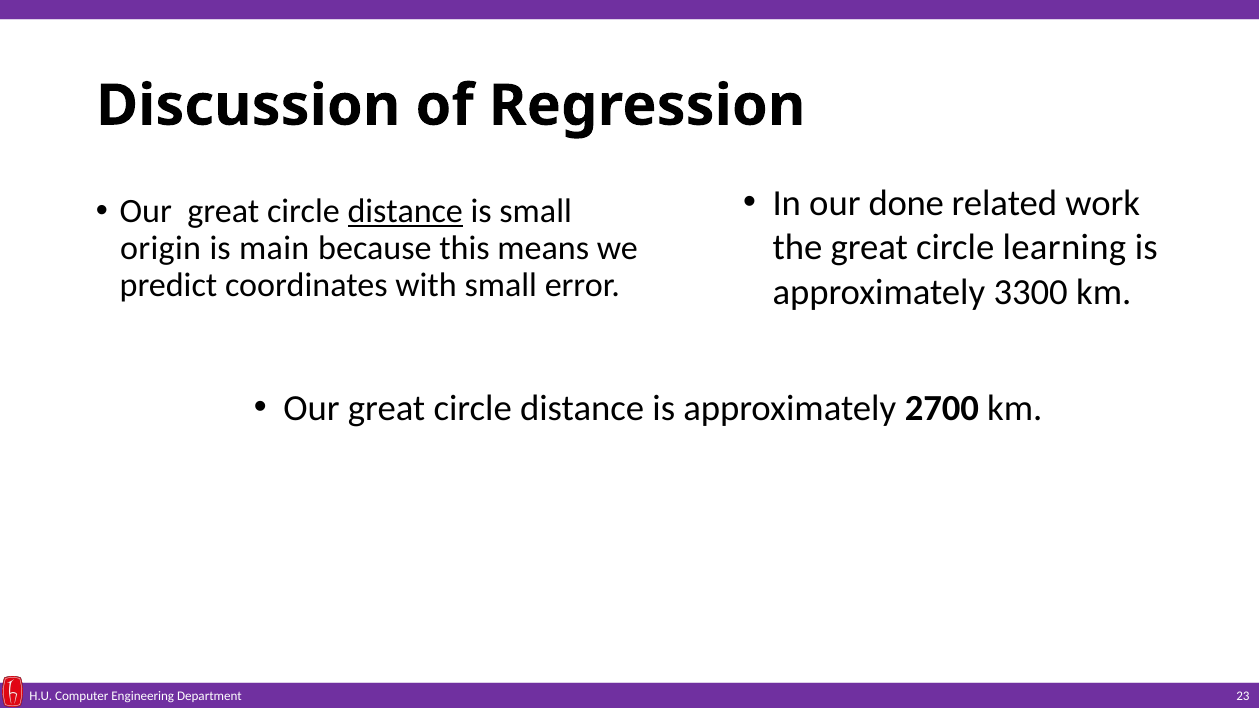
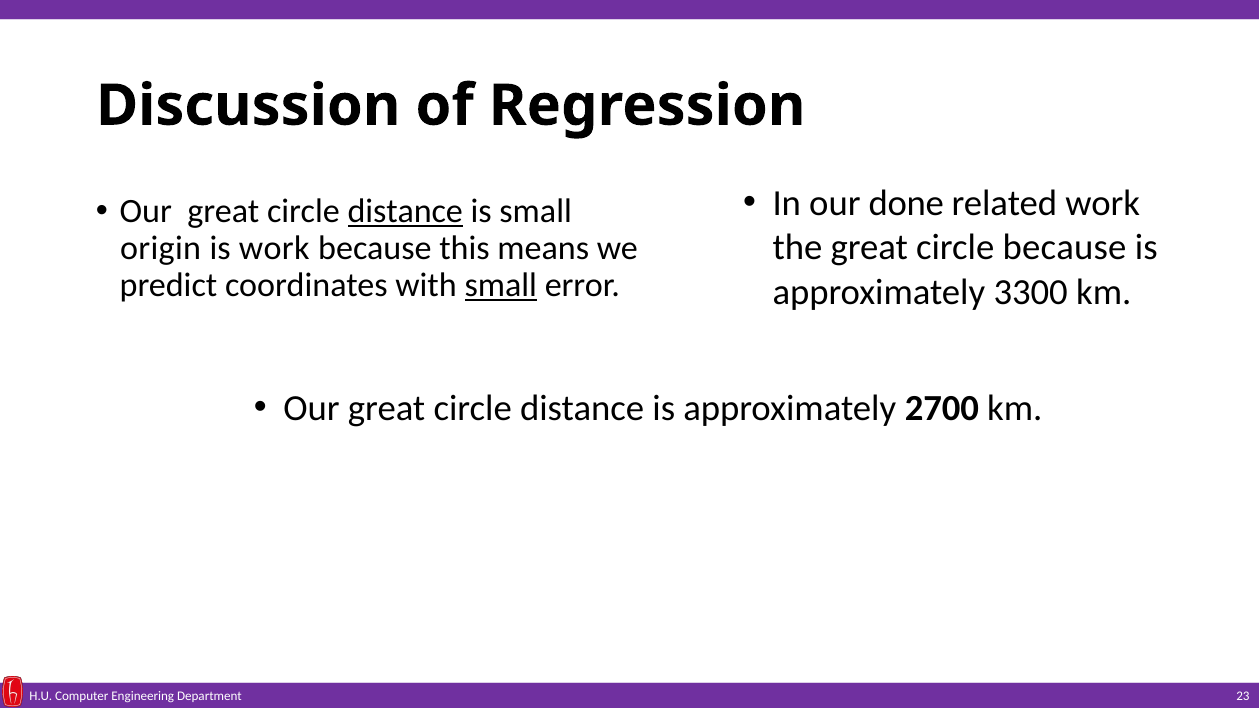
circle learning: learning -> because
is main: main -> work
small at (501, 285) underline: none -> present
